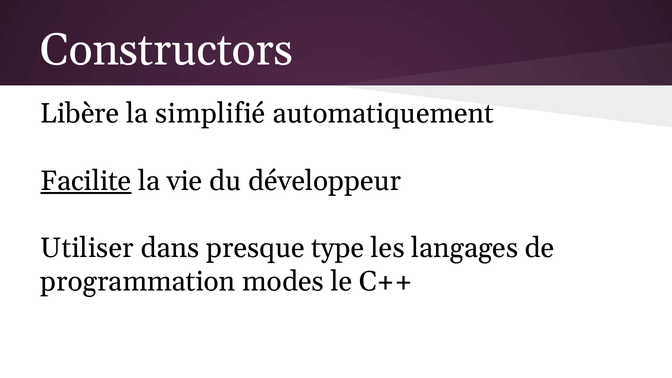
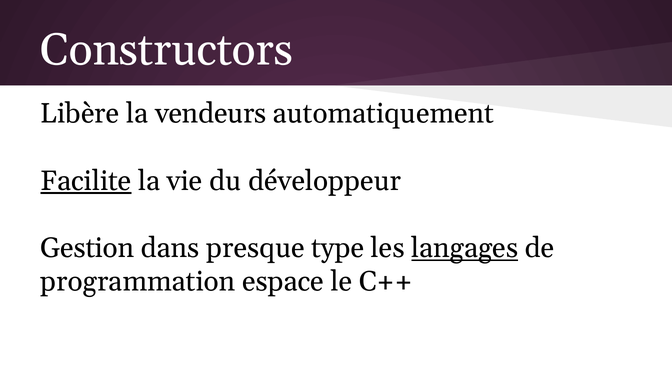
simplifié: simplifié -> vendeurs
Utiliser: Utiliser -> Gestion
langages underline: none -> present
modes: modes -> espace
